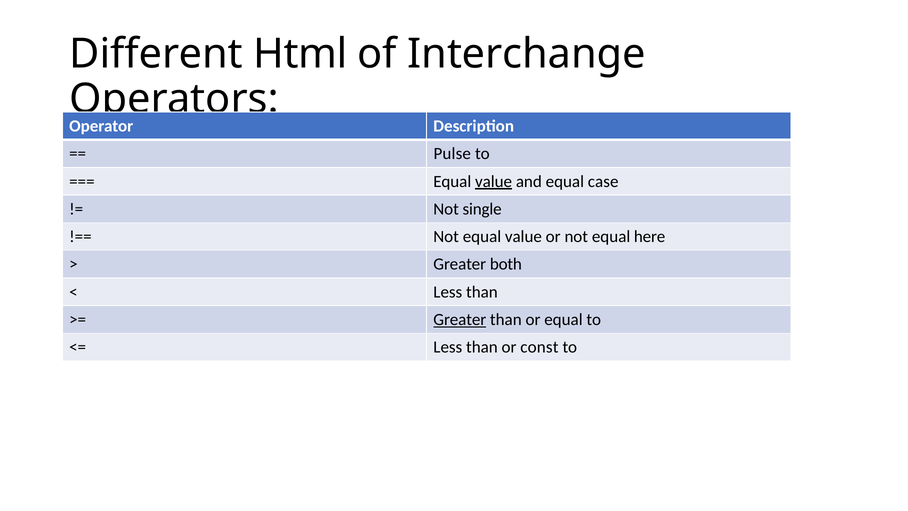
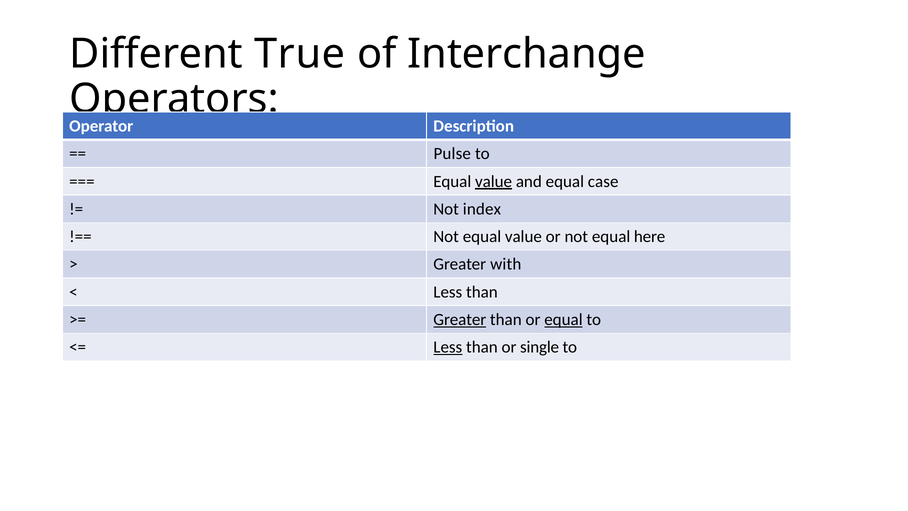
Html: Html -> True
single: single -> index
both: both -> with
equal at (563, 319) underline: none -> present
Less at (448, 347) underline: none -> present
const: const -> single
